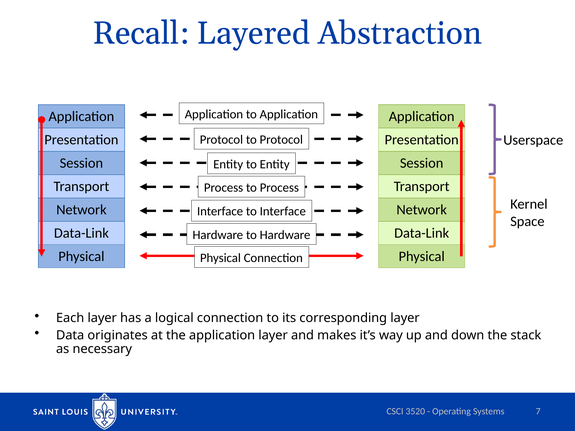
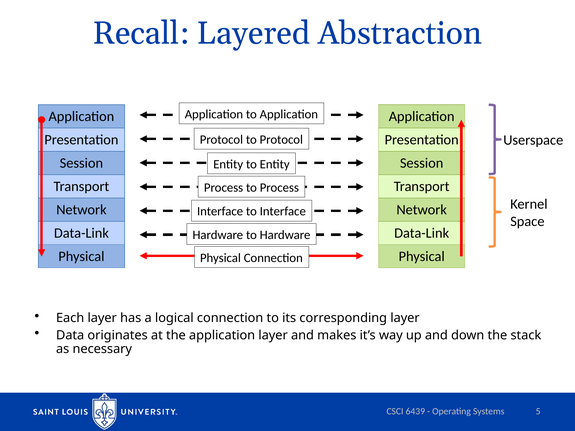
3520: 3520 -> 6439
7: 7 -> 5
